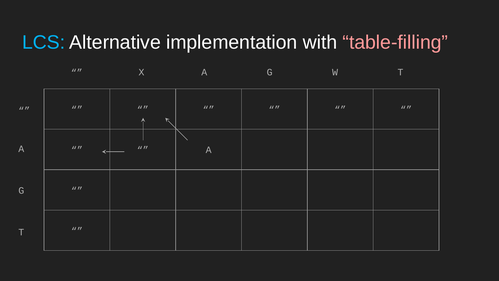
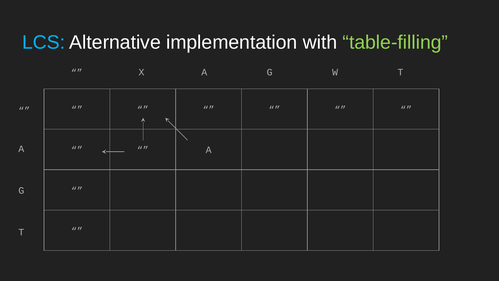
table-filling colour: pink -> light green
